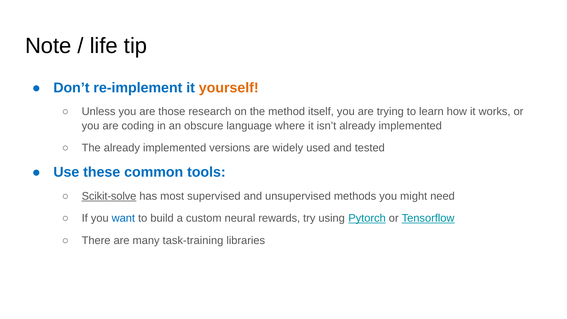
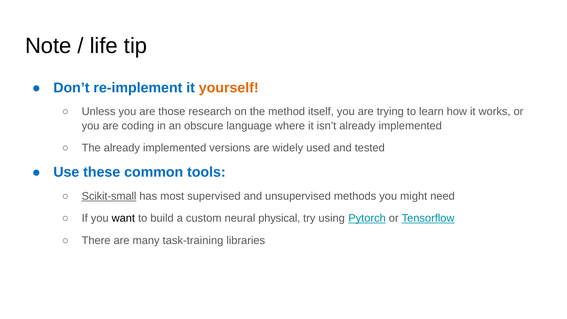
Scikit-solve: Scikit-solve -> Scikit-small
want colour: blue -> black
rewards: rewards -> physical
